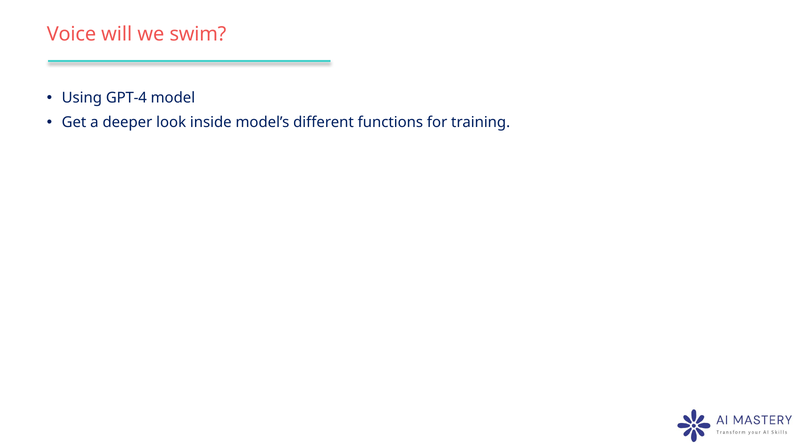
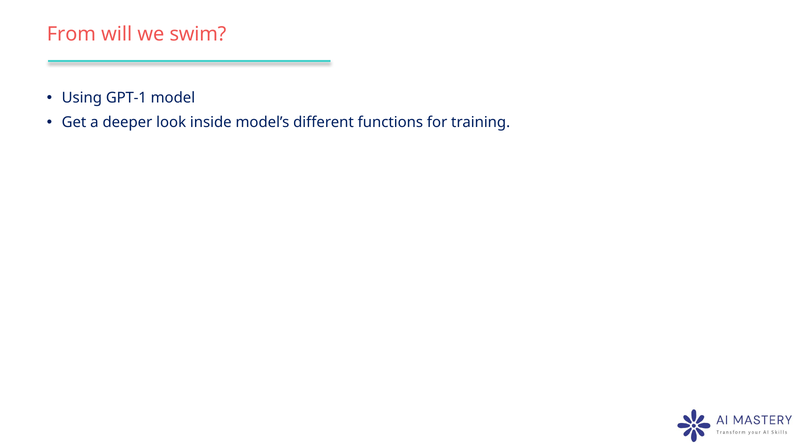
Voice: Voice -> From
GPT-4: GPT-4 -> GPT-1
